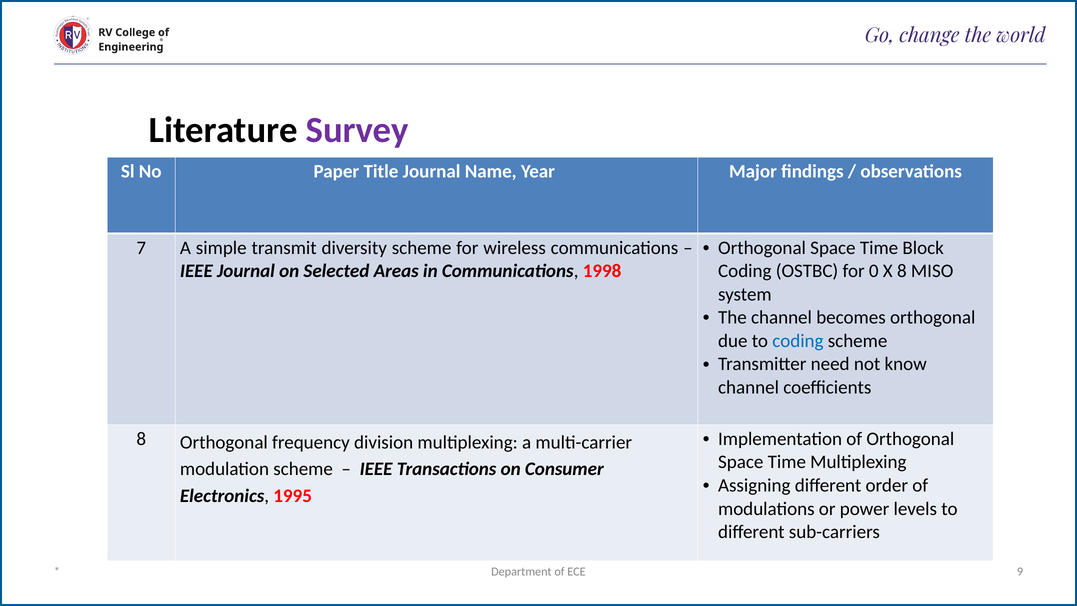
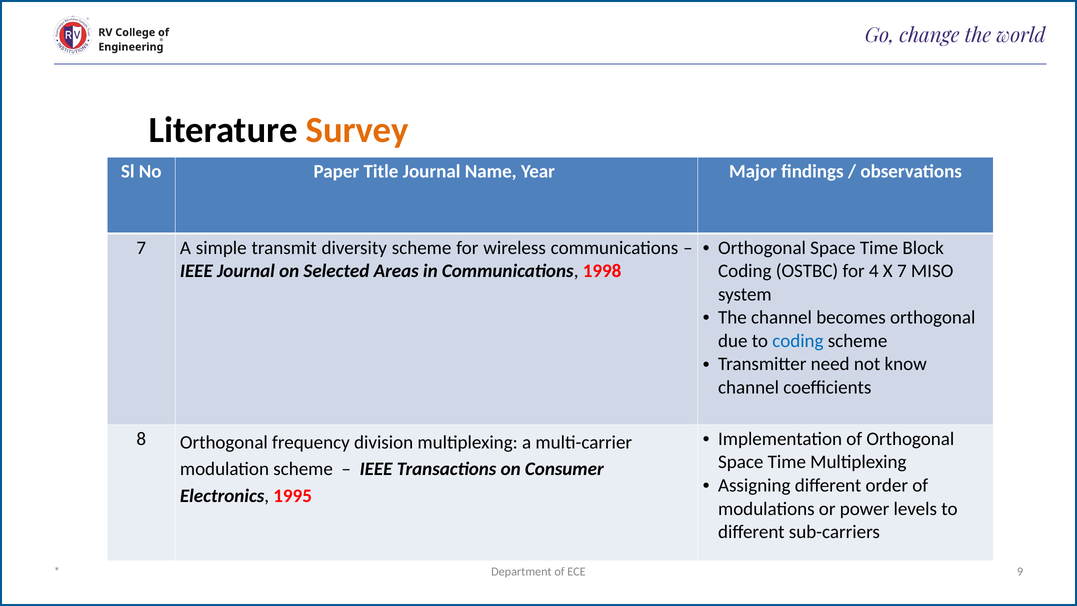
Survey colour: purple -> orange
0: 0 -> 4
X 8: 8 -> 7
